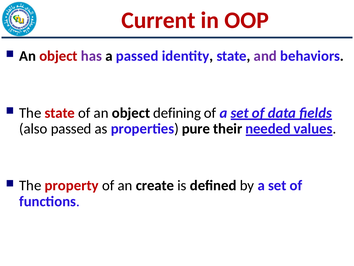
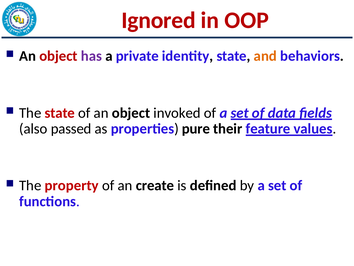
Current: Current -> Ignored
a passed: passed -> private
and colour: purple -> orange
defining: defining -> invoked
needed: needed -> feature
